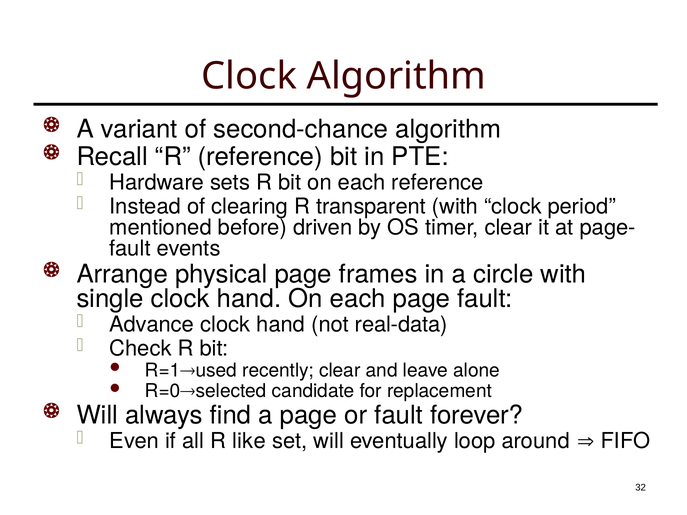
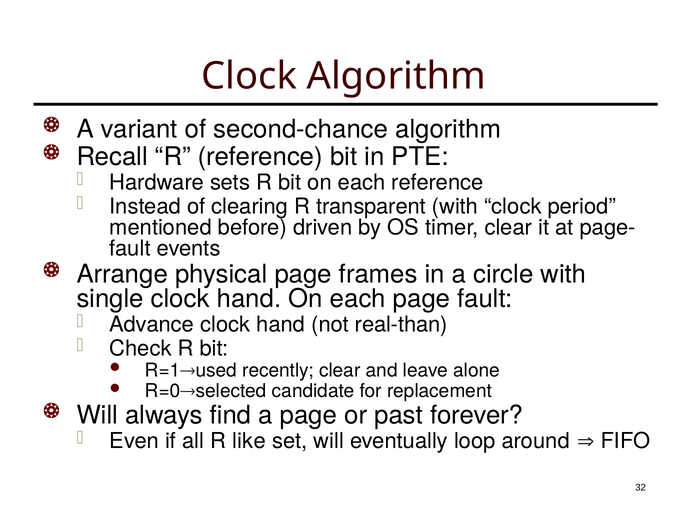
real-data: real-data -> real-than
or fault: fault -> past
